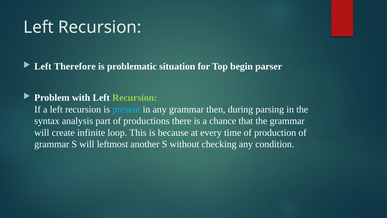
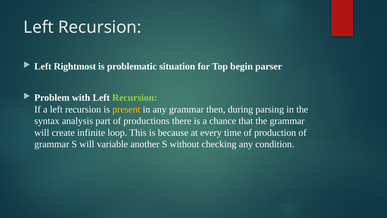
Therefore: Therefore -> Rightmost
present colour: light blue -> yellow
leftmost: leftmost -> variable
